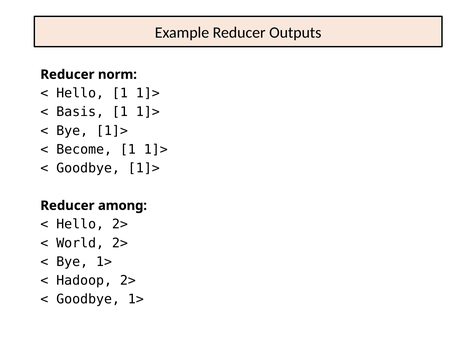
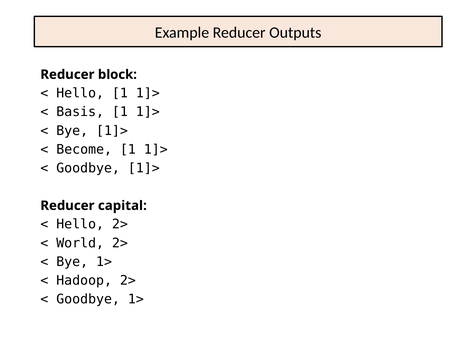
norm: norm -> block
among: among -> capital
